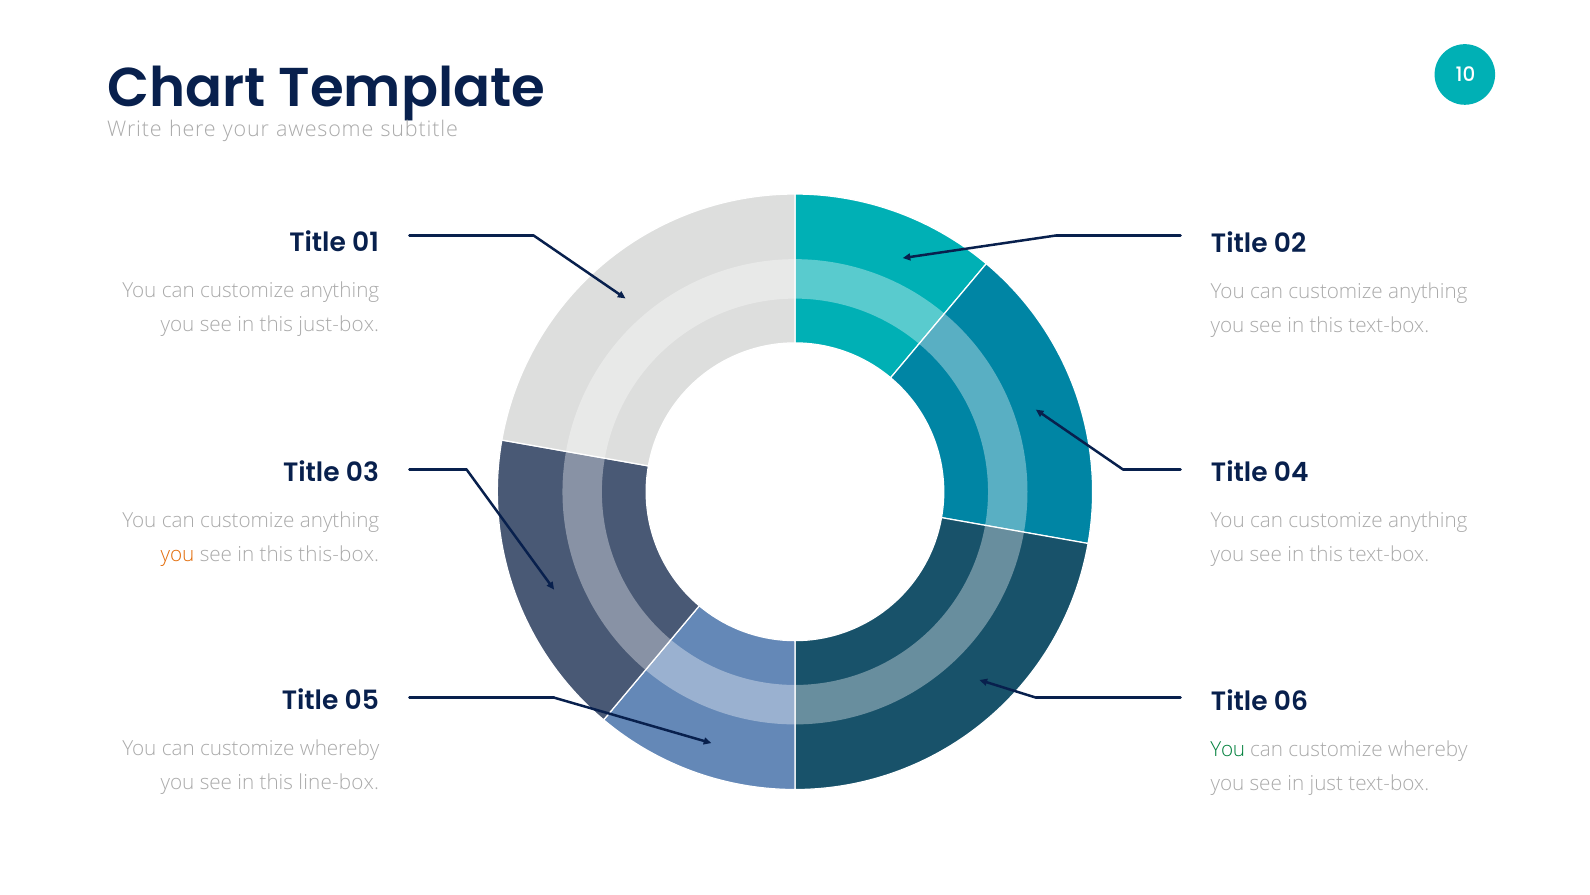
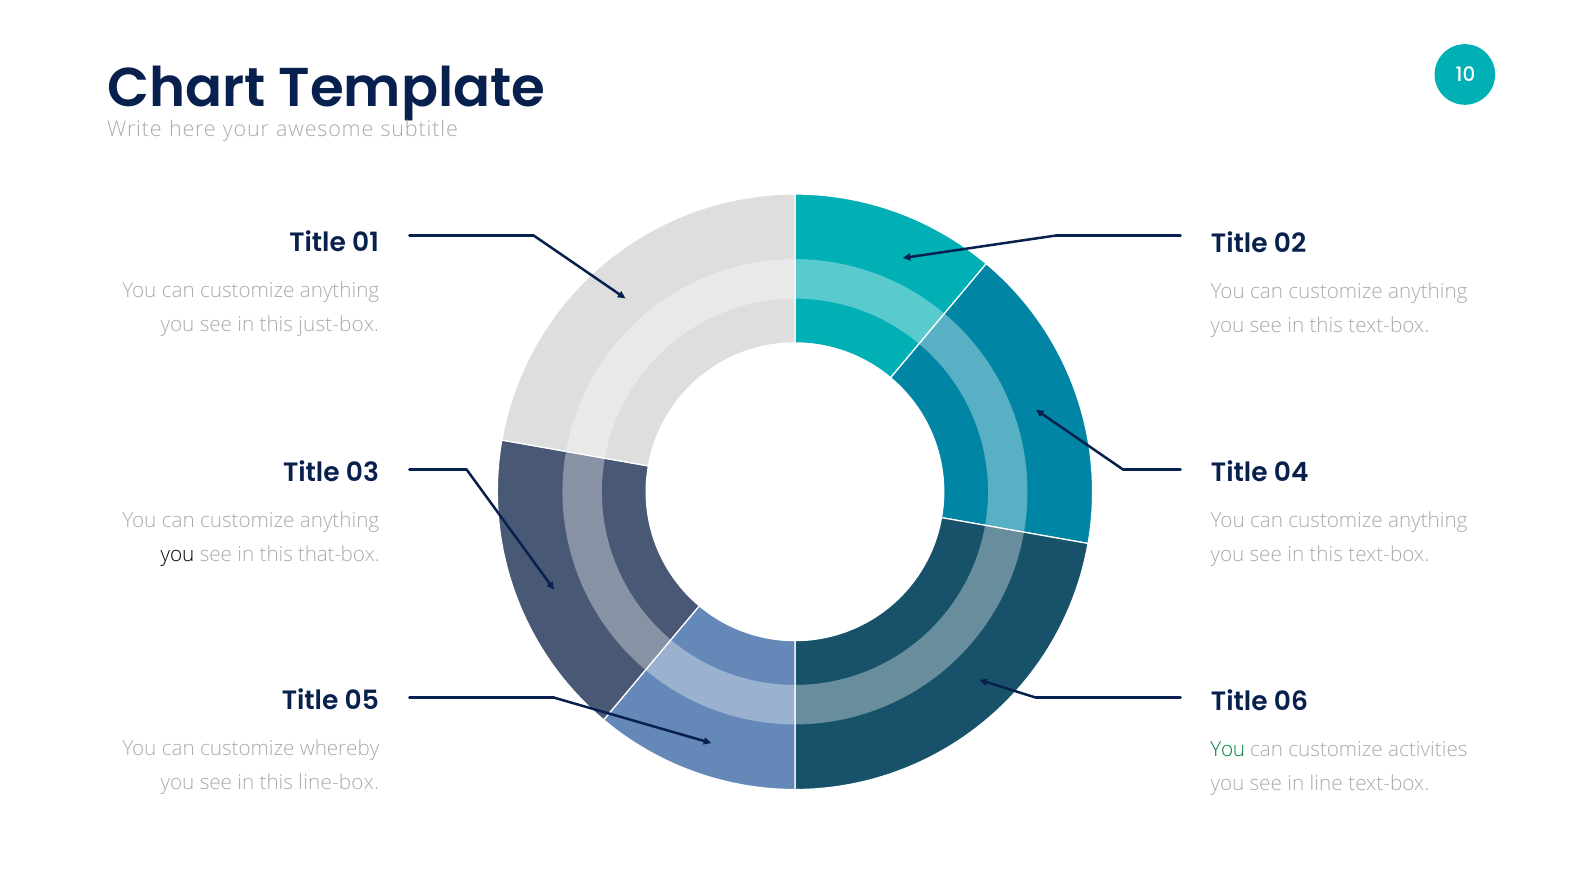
you at (178, 554) colour: orange -> black
this-box: this-box -> that-box
whereby at (1428, 749): whereby -> activities
just: just -> line
